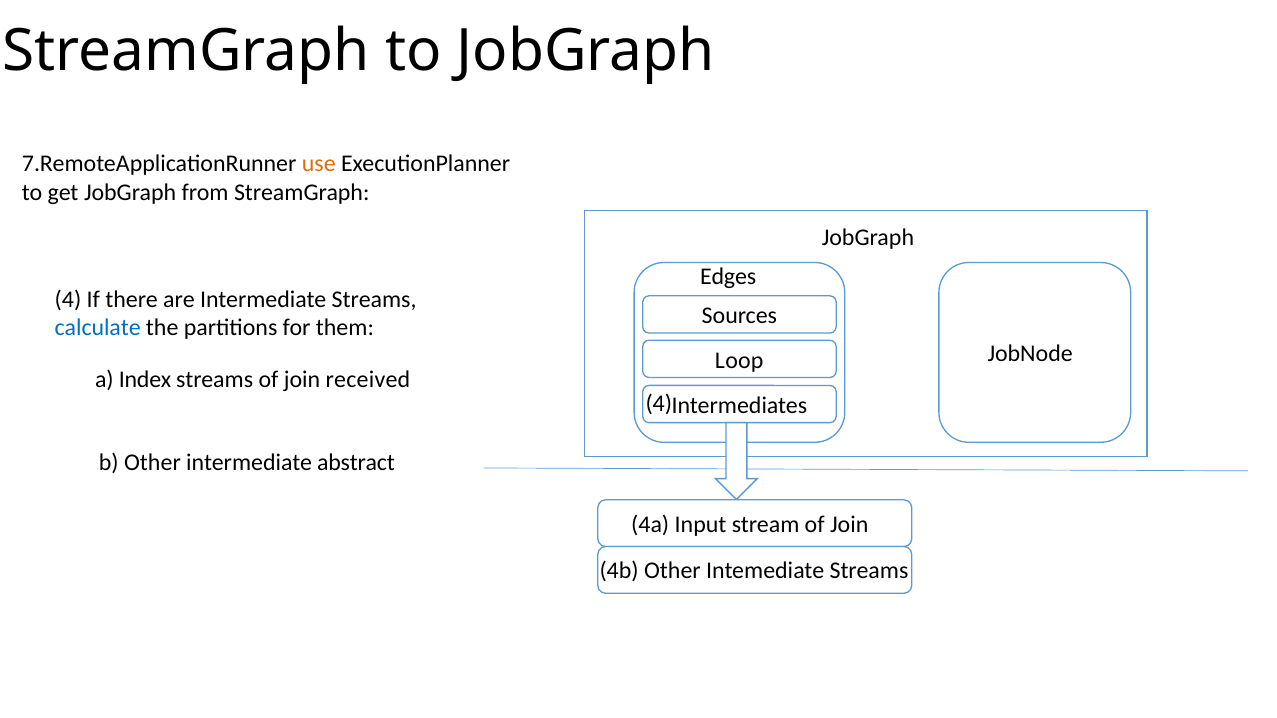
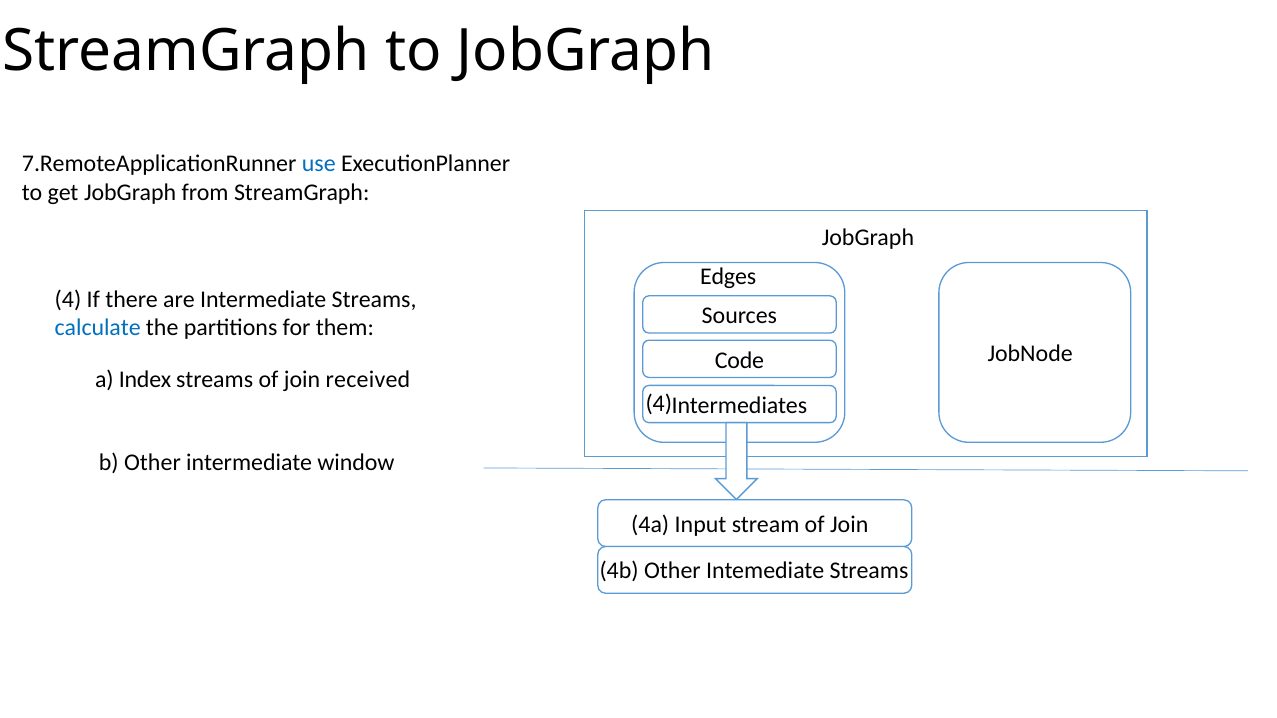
use colour: orange -> blue
Loop: Loop -> Code
abstract: abstract -> window
